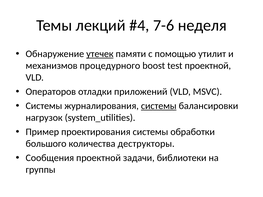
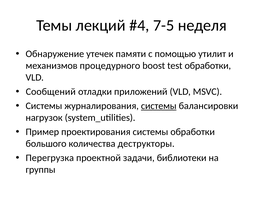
7-6: 7-6 -> 7-5
утечек underline: present -> none
test проектной: проектной -> обработки
Операторов: Операторов -> Сообщений
Сообщения: Сообщения -> Перегрузка
